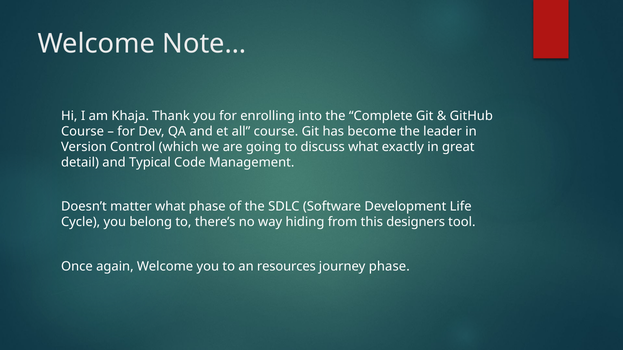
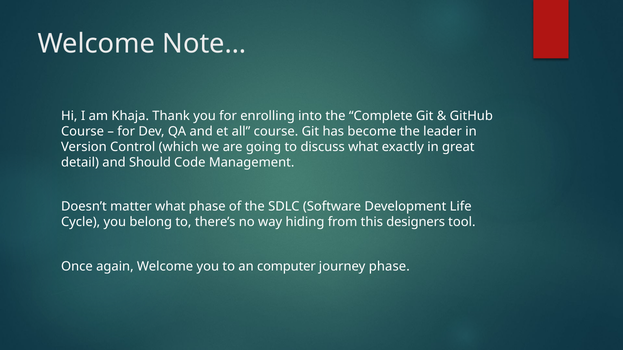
Typical: Typical -> Should
resources: resources -> computer
